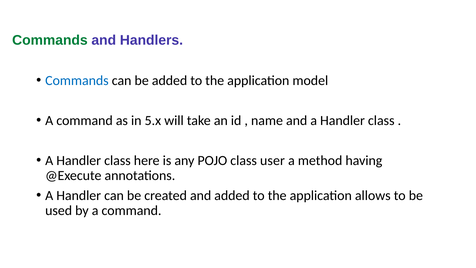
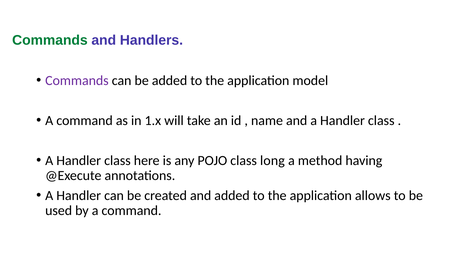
Commands at (77, 80) colour: blue -> purple
5.x: 5.x -> 1.x
user: user -> long
